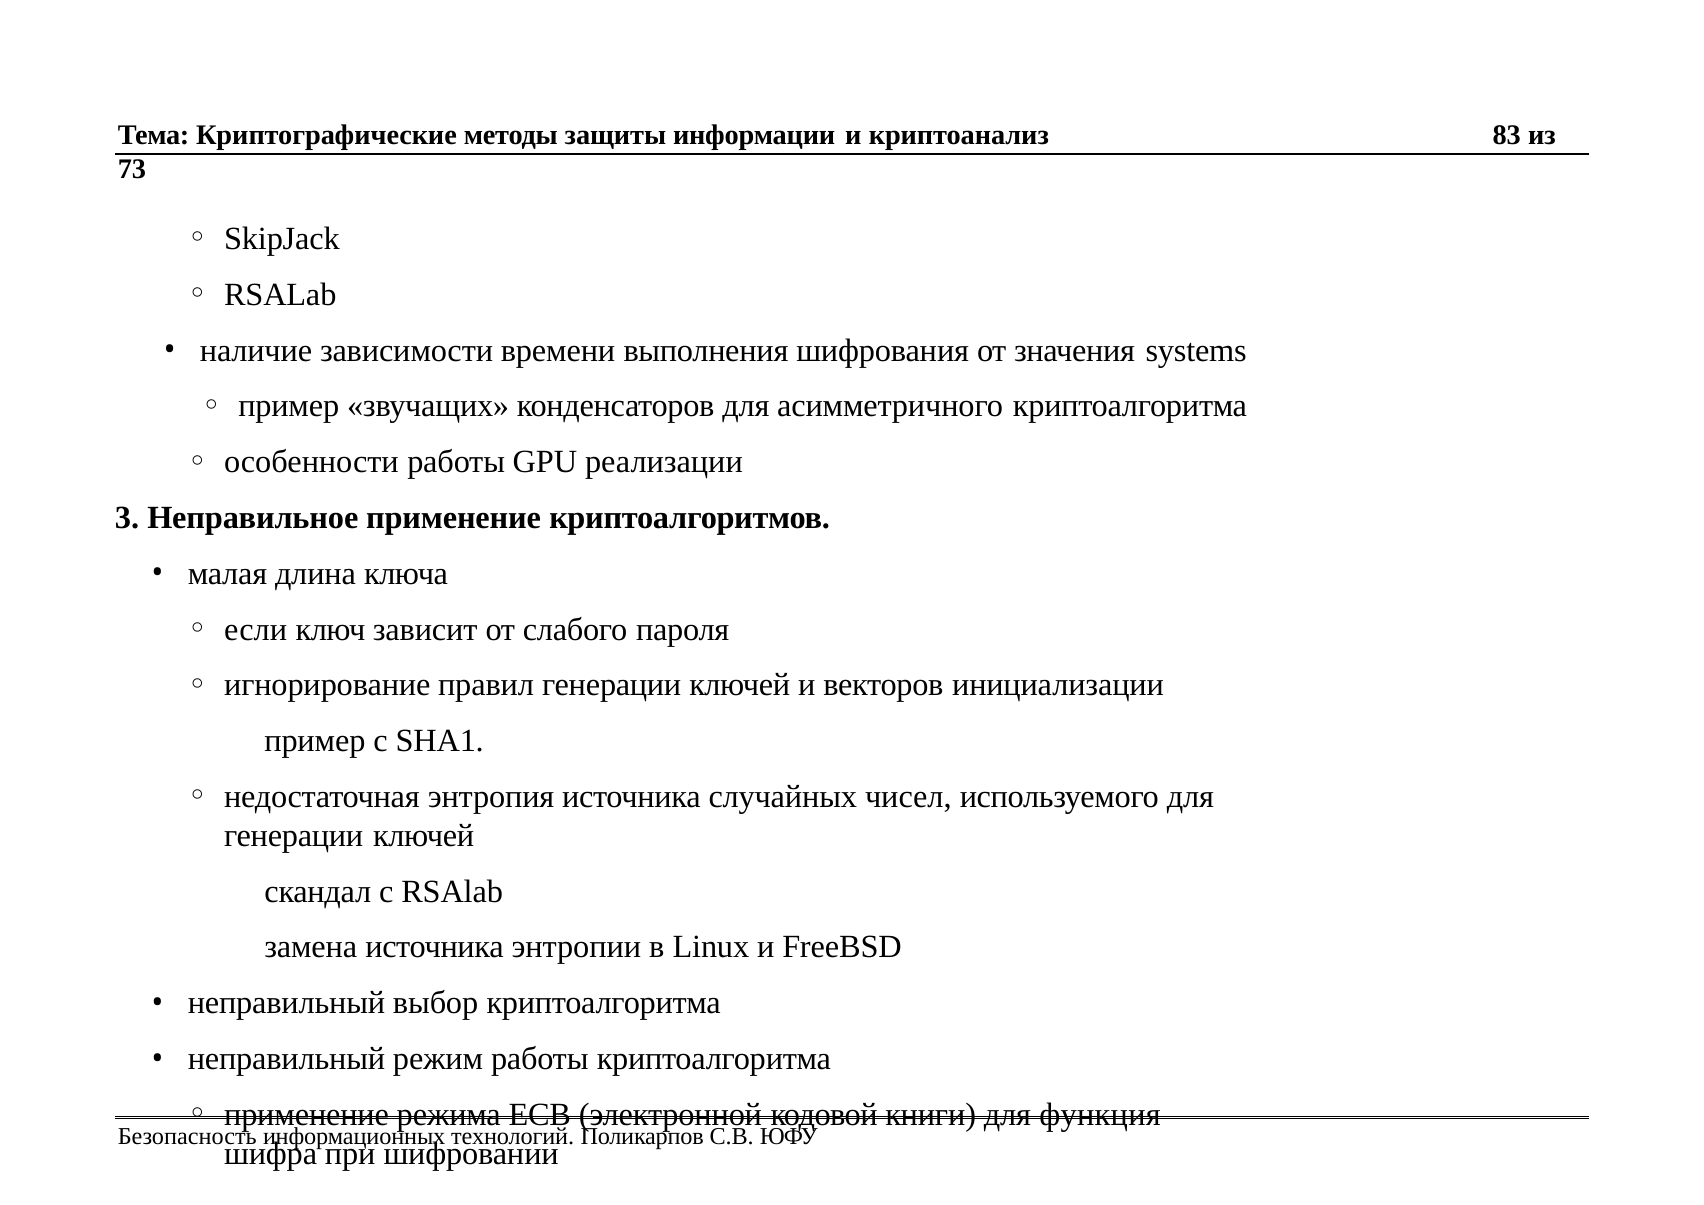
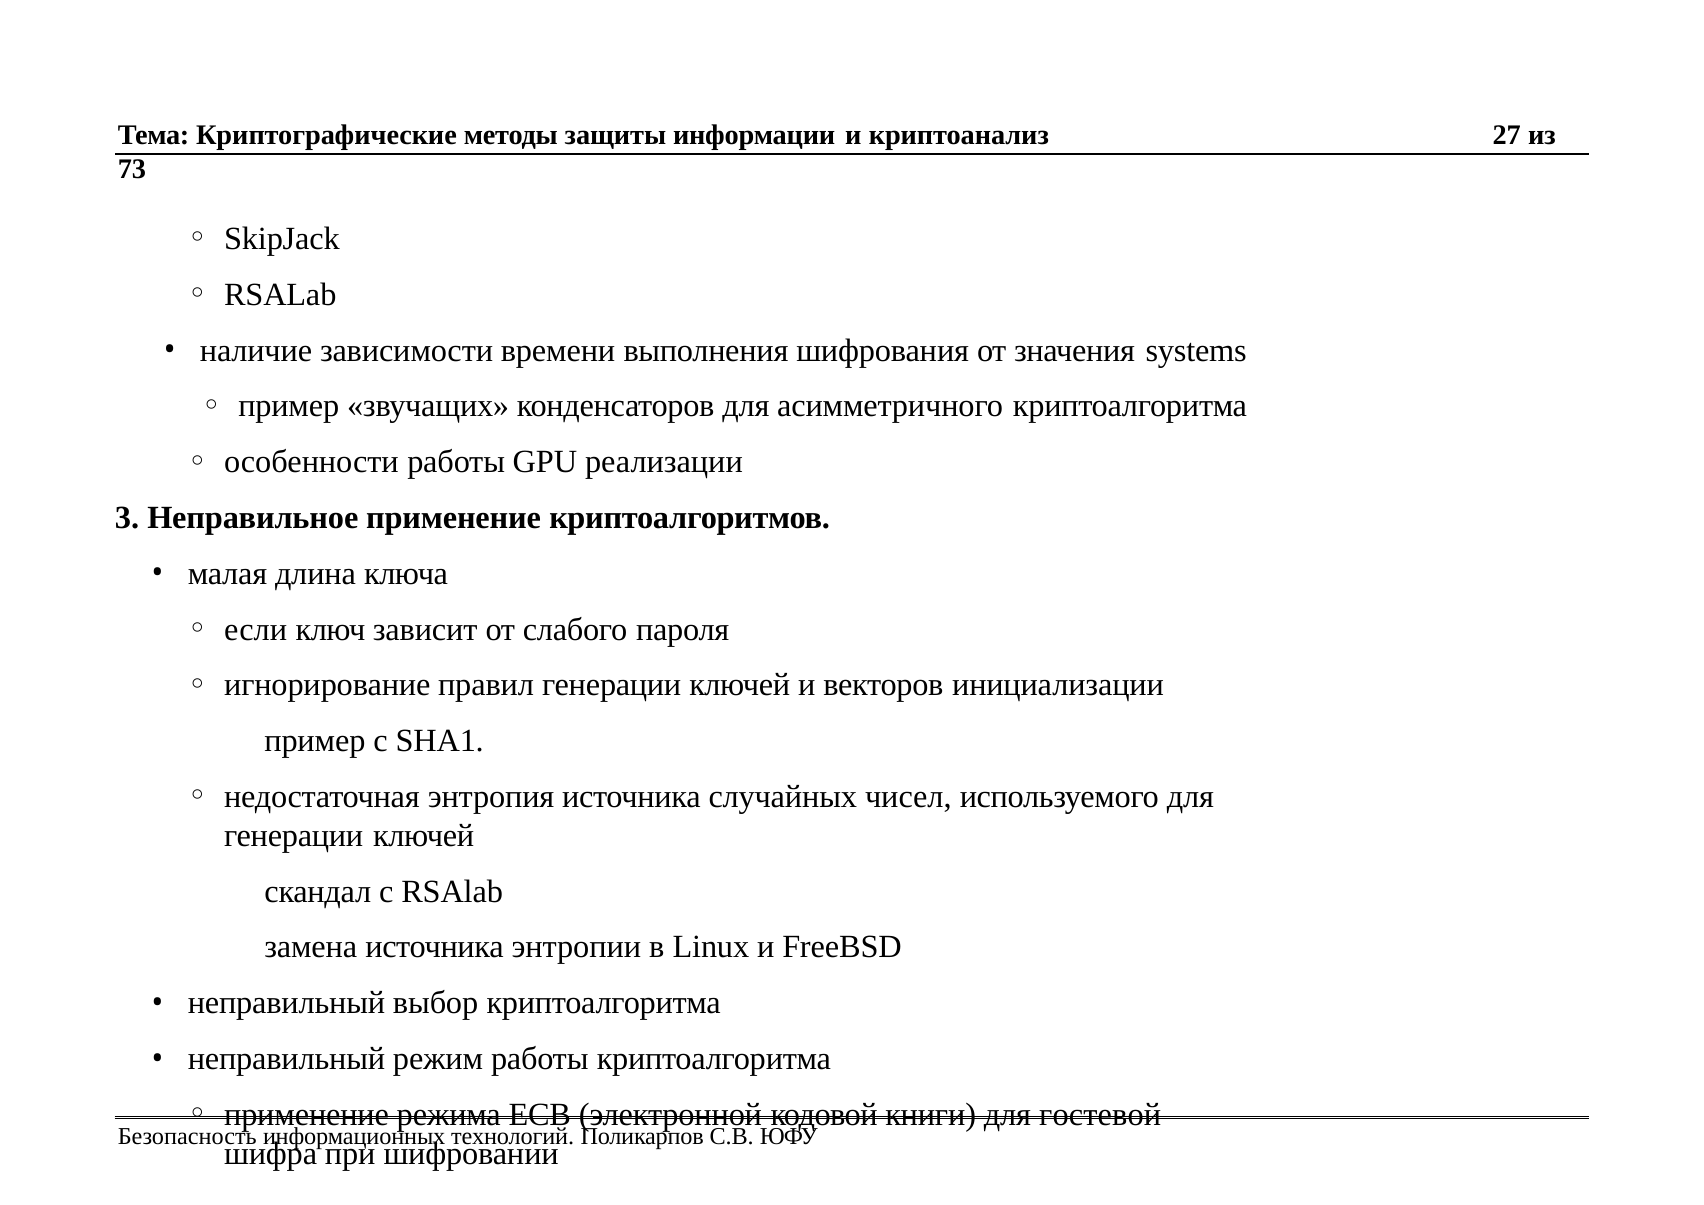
83: 83 -> 27
функция: функция -> гостевой
